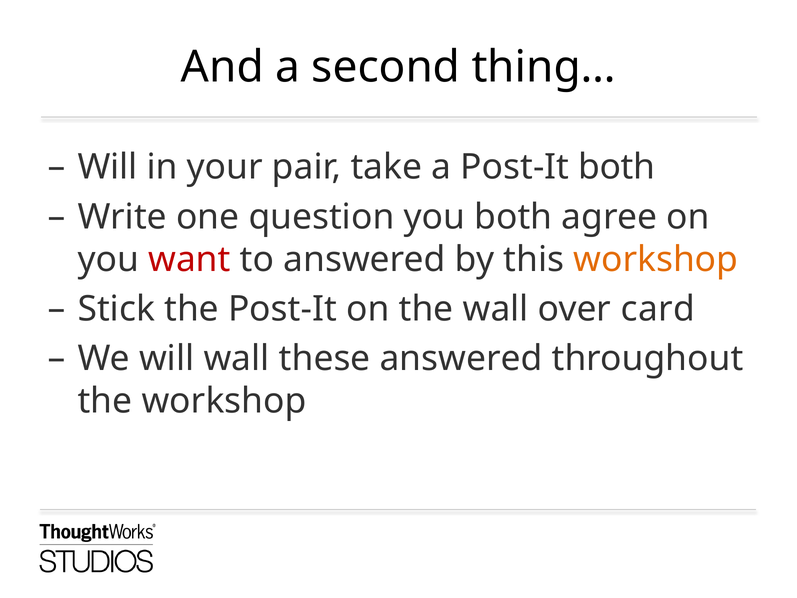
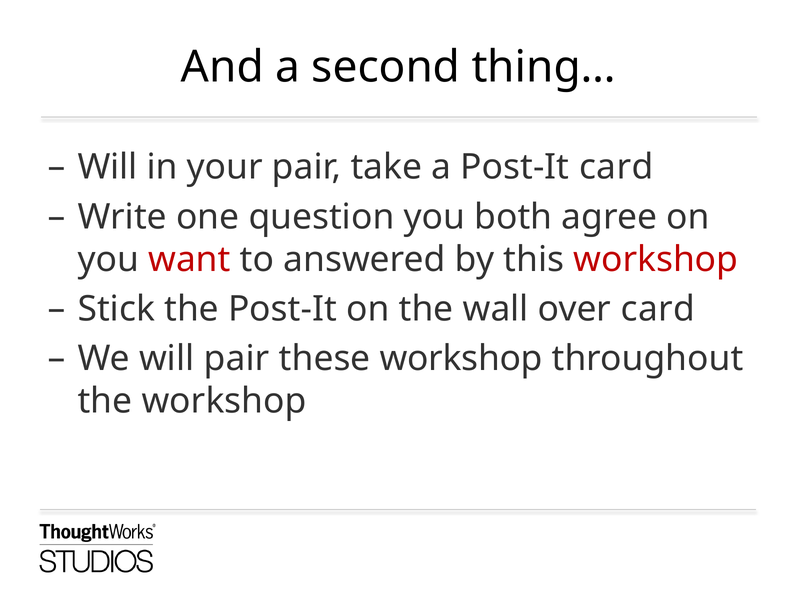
Post-It both: both -> card
workshop at (656, 259) colour: orange -> red
will wall: wall -> pair
these answered: answered -> workshop
